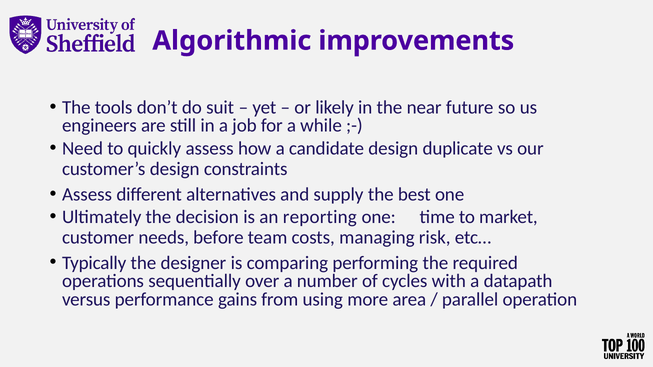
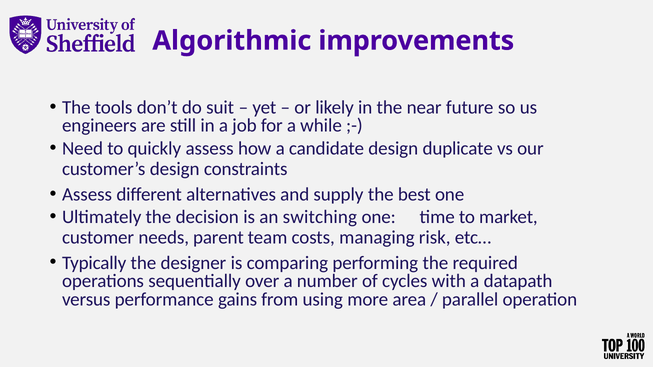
reporting: reporting -> switching
before: before -> parent
